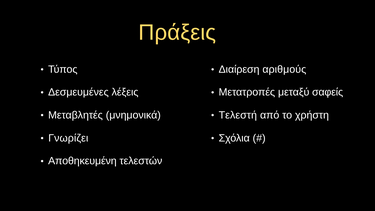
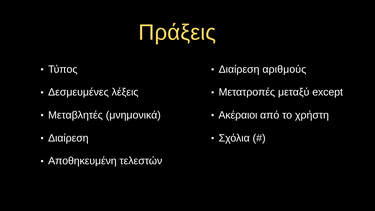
σαφείς: σαφείς -> except
Τελεστή: Τελεστή -> Ακέραιοι
Γνωρίζει at (68, 138): Γνωρίζει -> Διαίρεση
